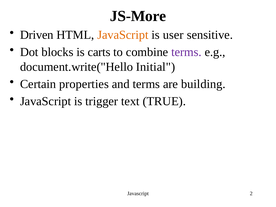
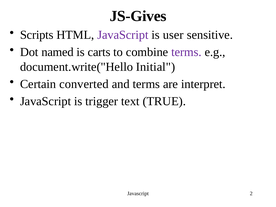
JS-More: JS-More -> JS-Gives
Driven: Driven -> Scripts
JavaScript at (123, 35) colour: orange -> purple
blocks: blocks -> named
properties: properties -> converted
building: building -> interpret
